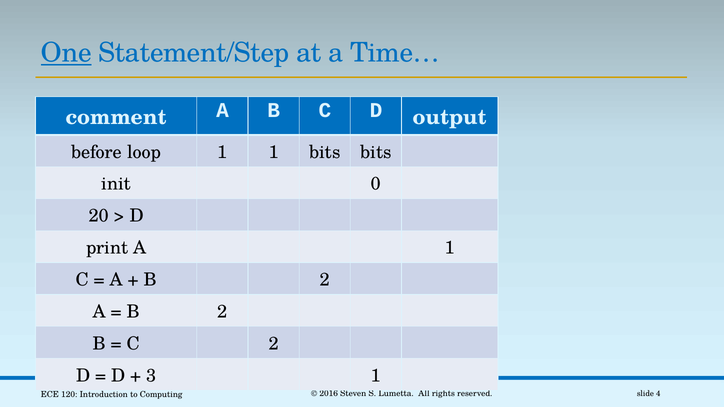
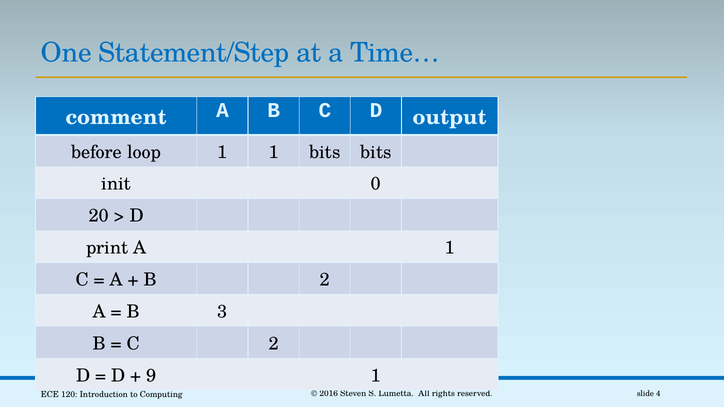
One underline: present -> none
2 at (222, 312): 2 -> 3
3: 3 -> 9
